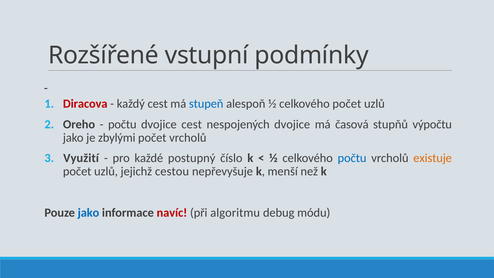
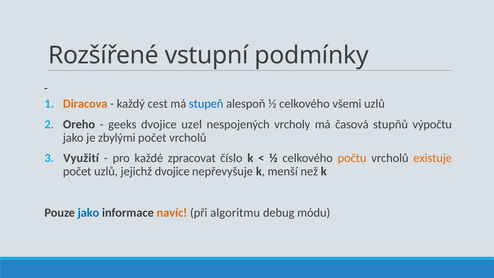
Diracova colour: red -> orange
celkového počet: počet -> všemi
počtu at (122, 124): počtu -> geeks
dvojice cest: cest -> uzel
nespojených dvojice: dvojice -> vrcholy
postupný: postupný -> zpracovat
počtu at (352, 158) colour: blue -> orange
jejichž cestou: cestou -> dvojice
navíc colour: red -> orange
